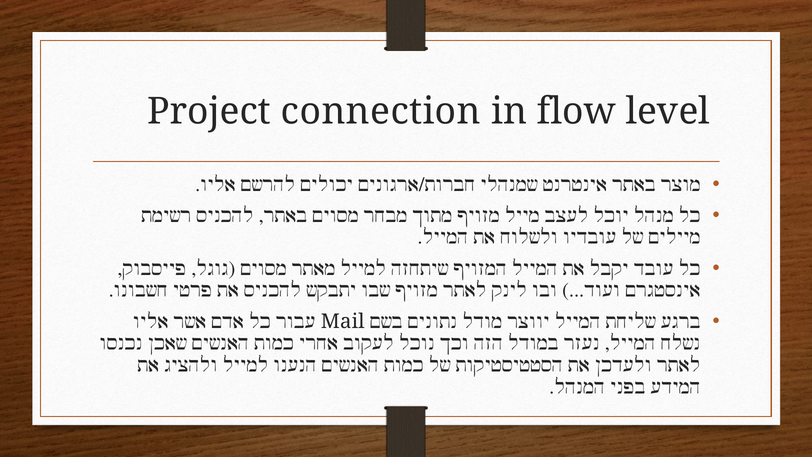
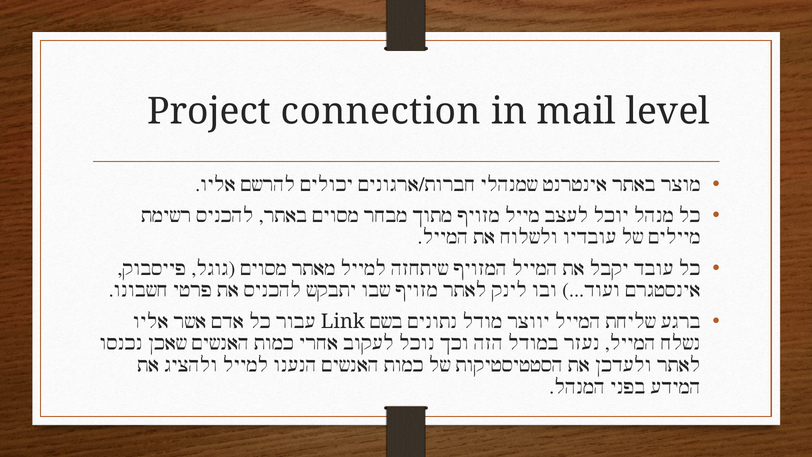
flow: flow -> mail
Mail: Mail -> Link
